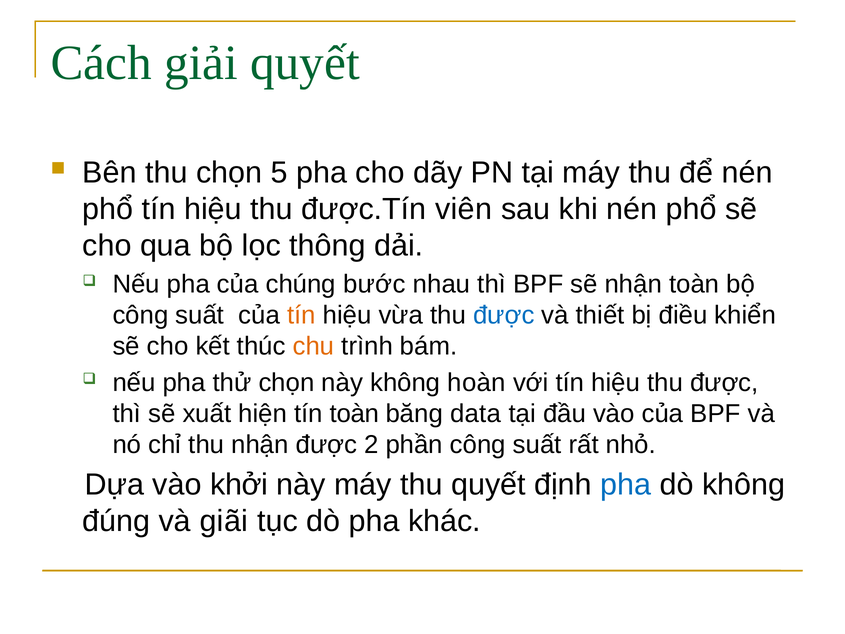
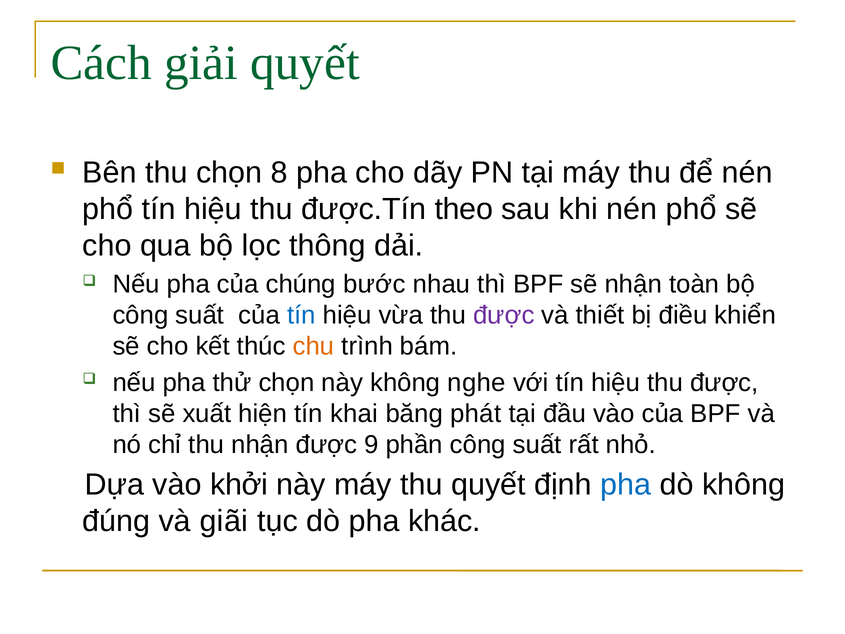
5: 5 -> 8
viên: viên -> theo
tín at (301, 315) colour: orange -> blue
được at (504, 315) colour: blue -> purple
hoàn: hoàn -> nghe
tín toàn: toàn -> khai
data: data -> phát
2: 2 -> 9
